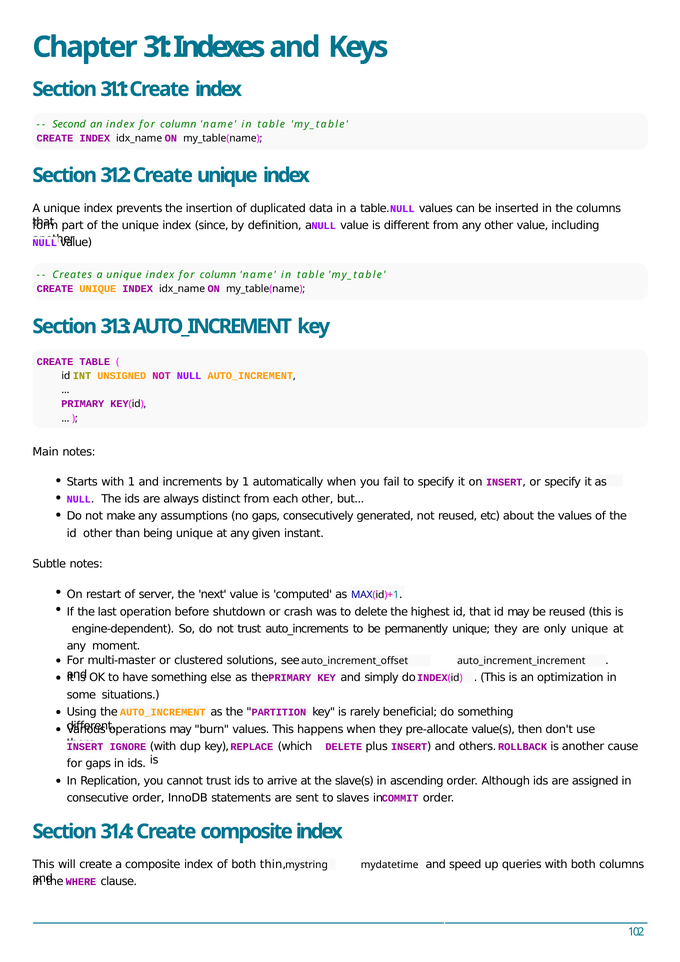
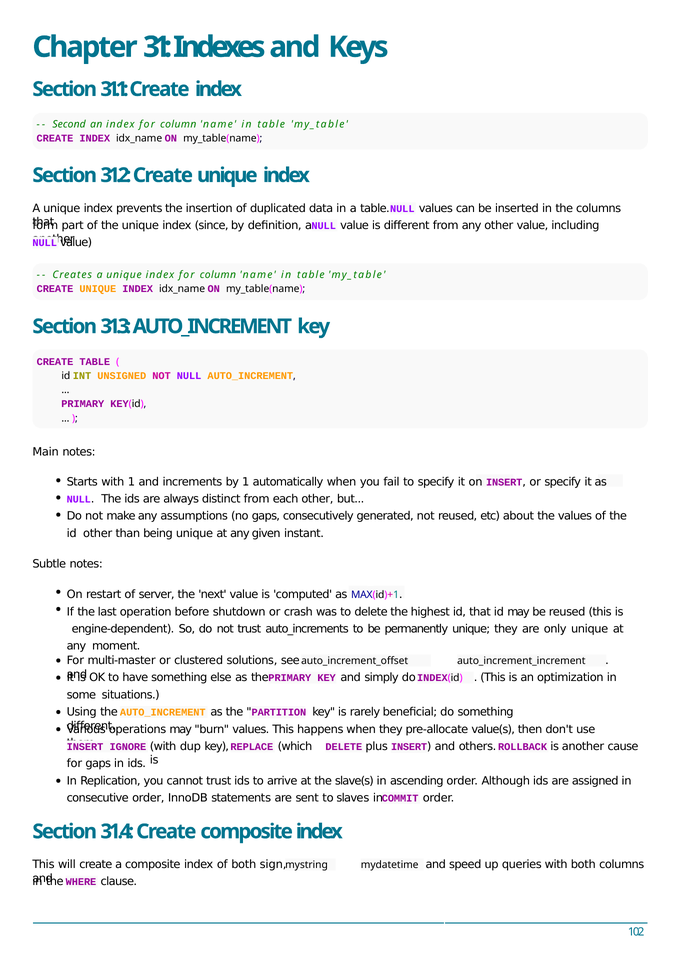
thin: thin -> sign
